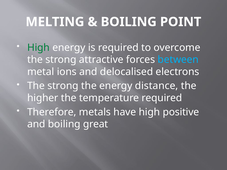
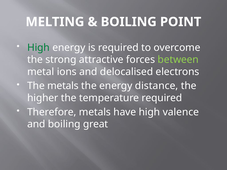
between colour: light blue -> light green
strong at (63, 86): strong -> metals
positive: positive -> valence
